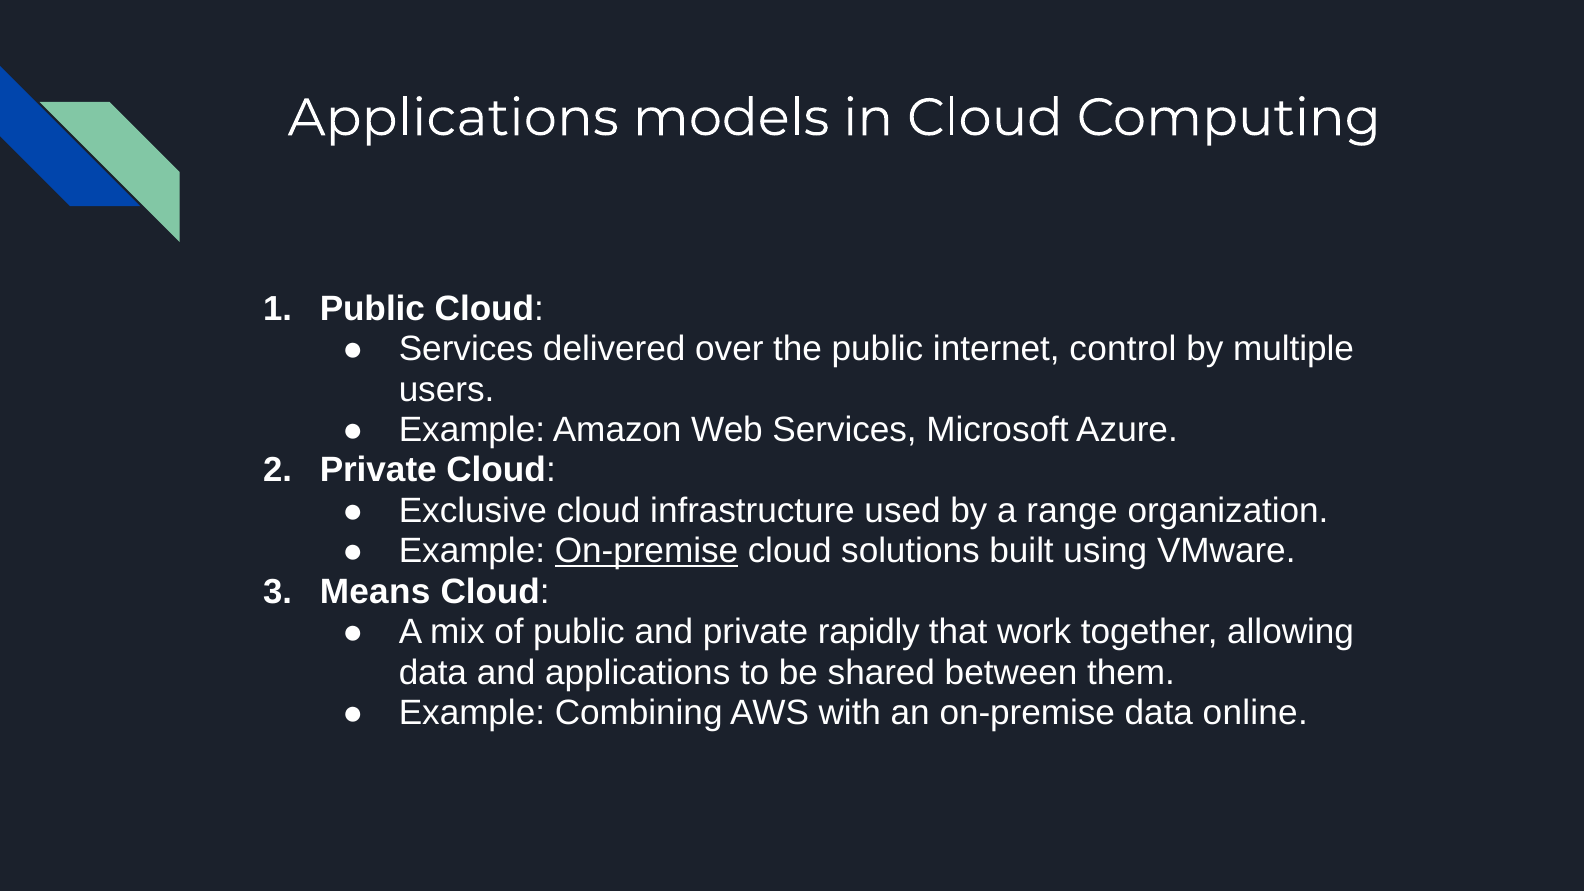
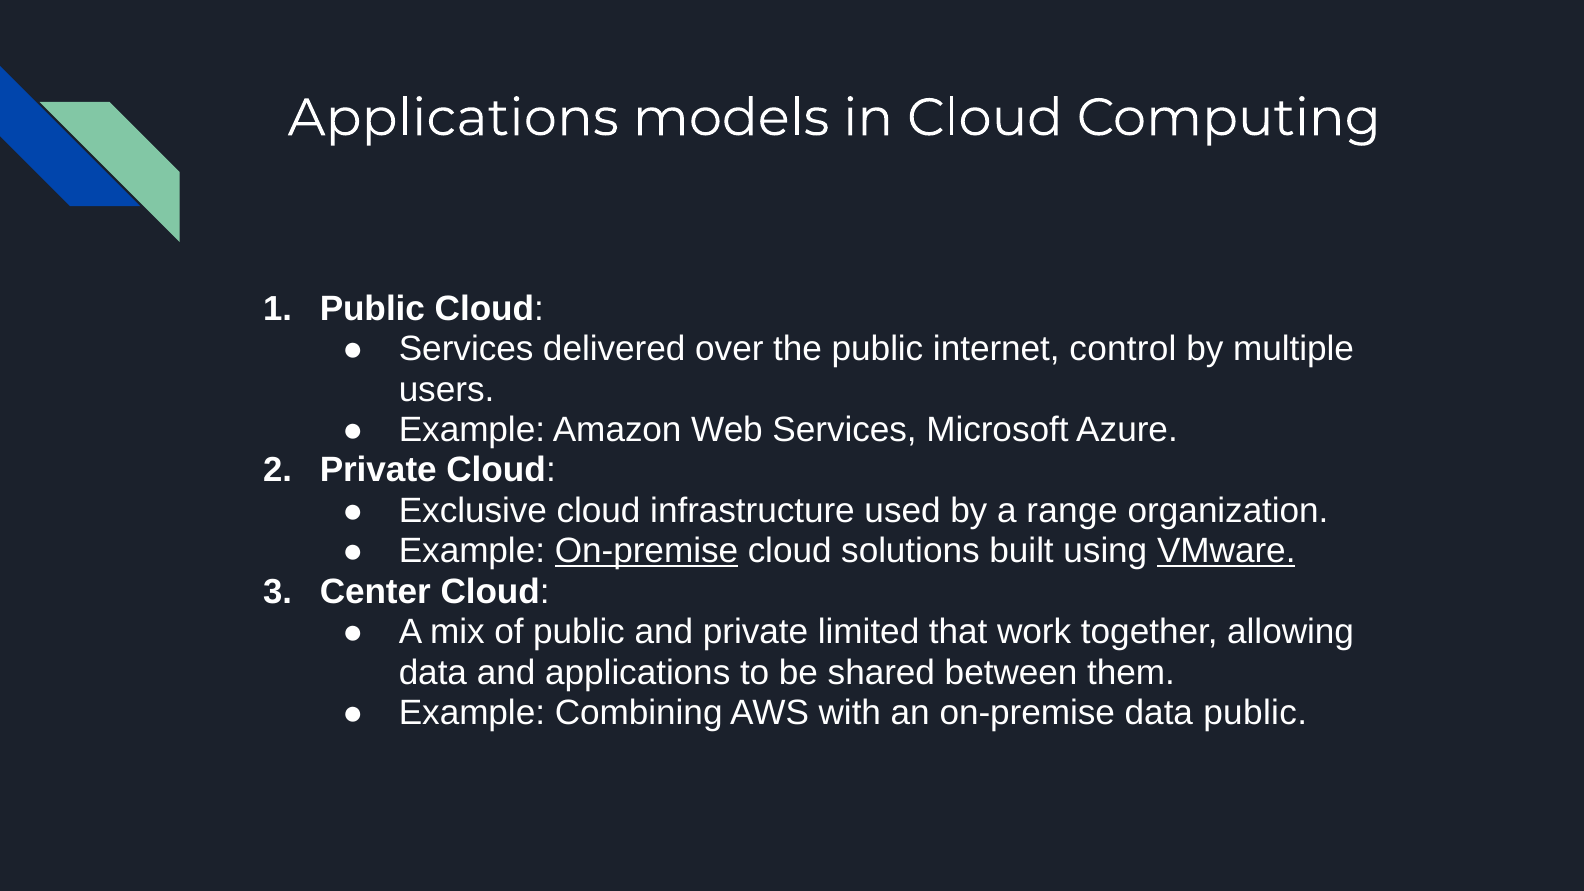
VMware underline: none -> present
Means: Means -> Center
rapidly: rapidly -> limited
data online: online -> public
